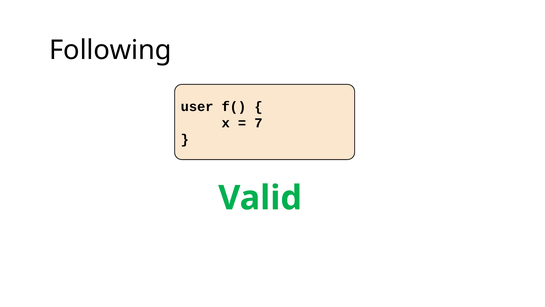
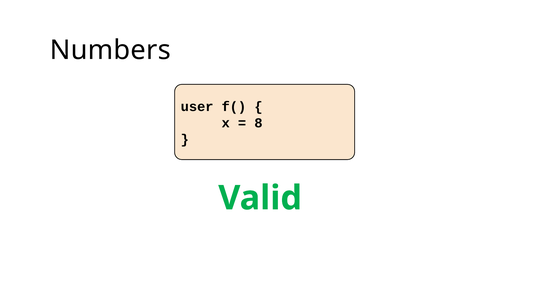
Following: Following -> Numbers
7: 7 -> 8
